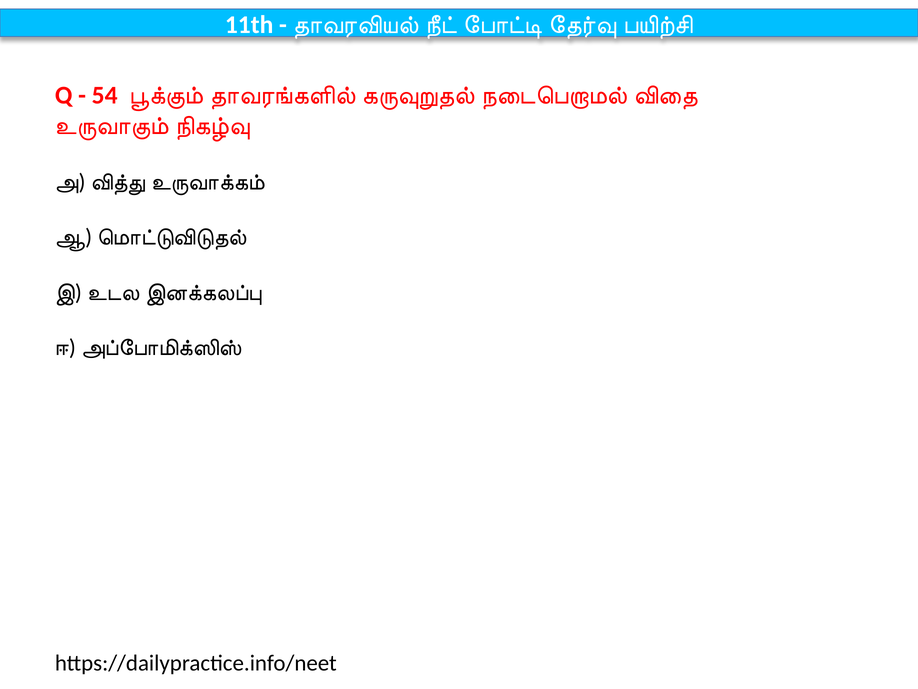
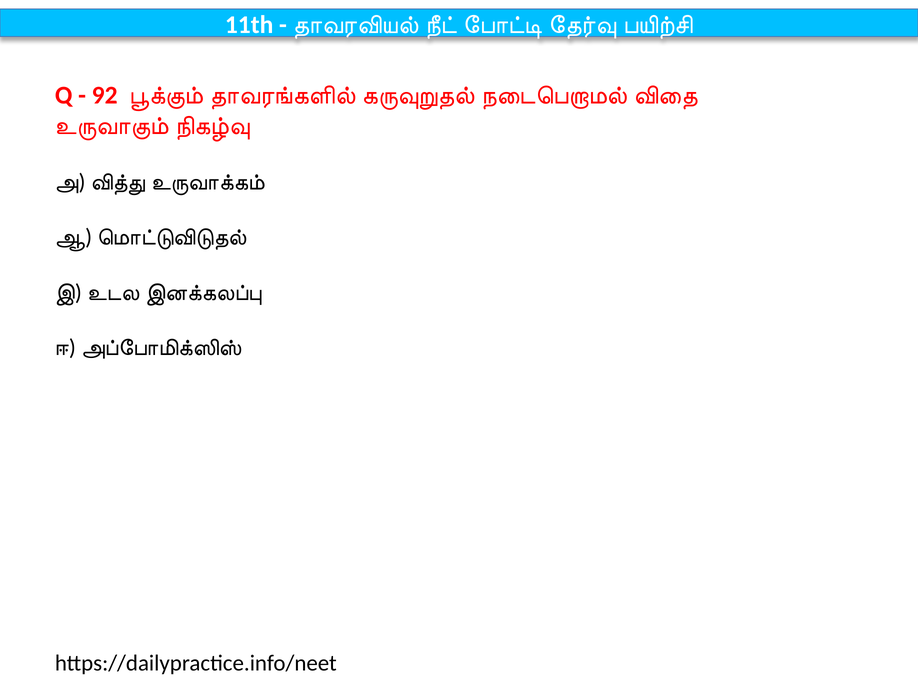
54: 54 -> 92
